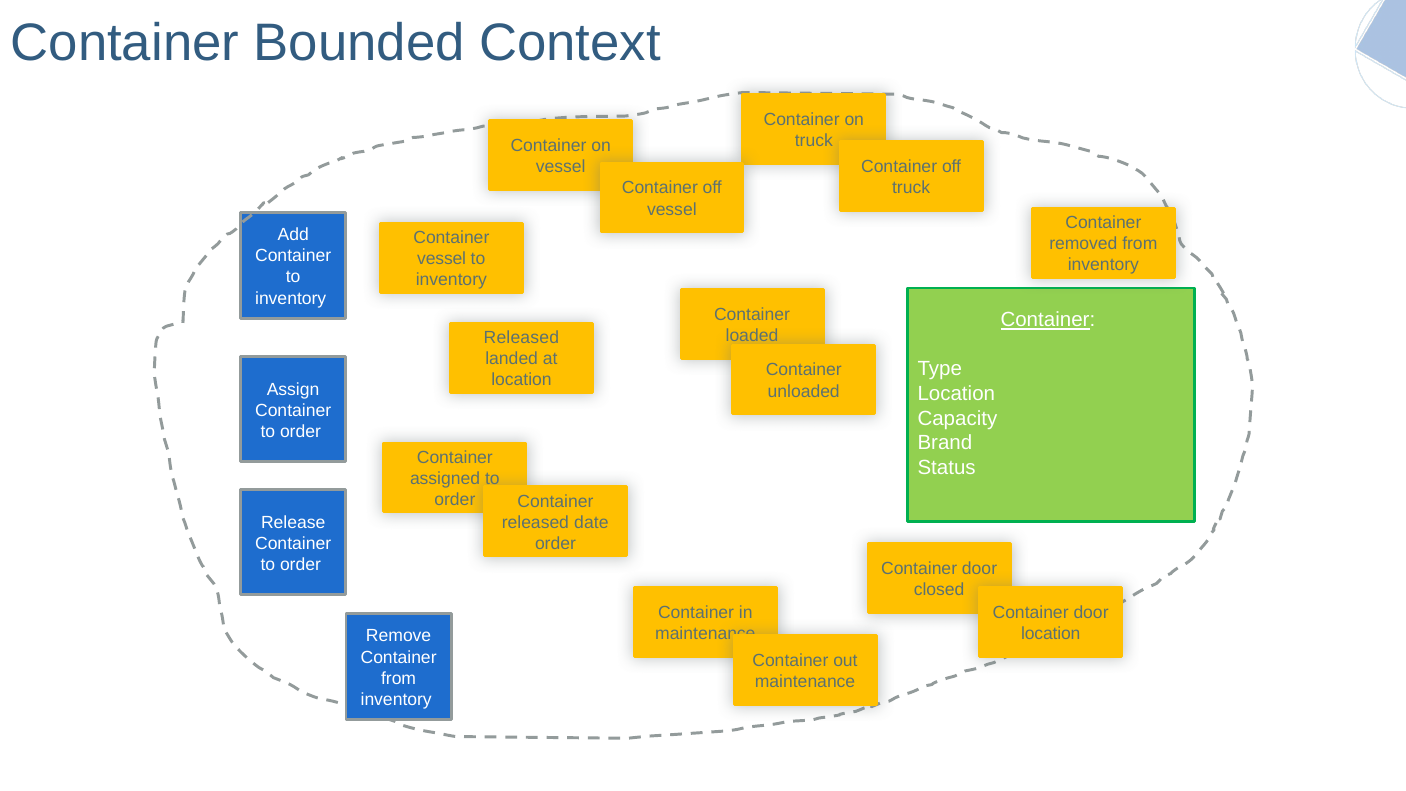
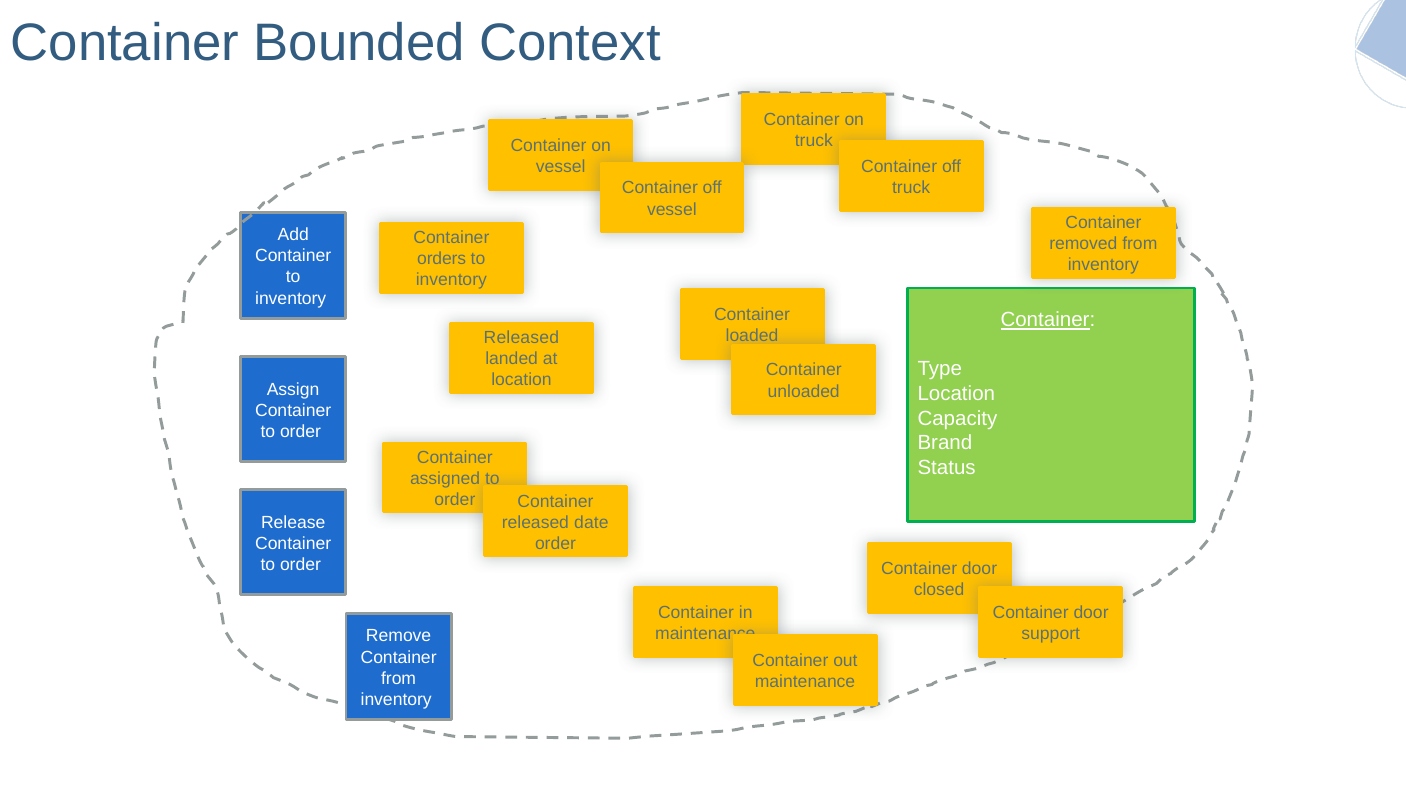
vessel at (442, 259): vessel -> orders
location at (1051, 634): location -> support
